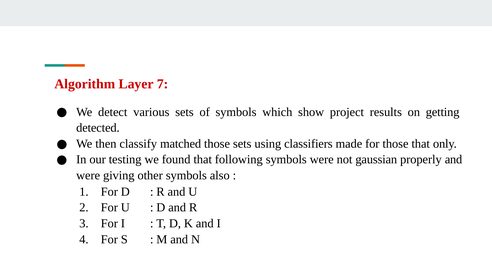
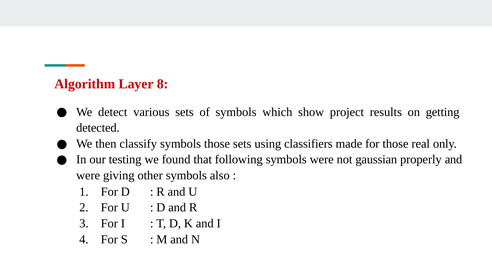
7: 7 -> 8
classify matched: matched -> symbols
those that: that -> real
